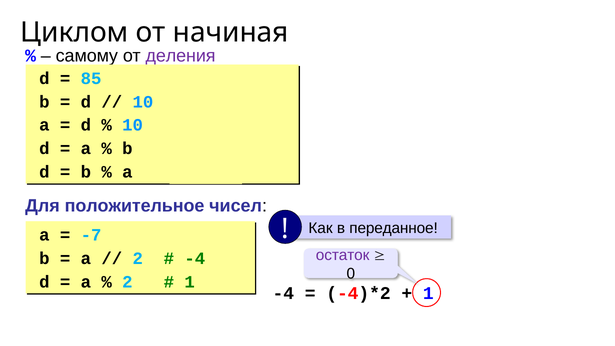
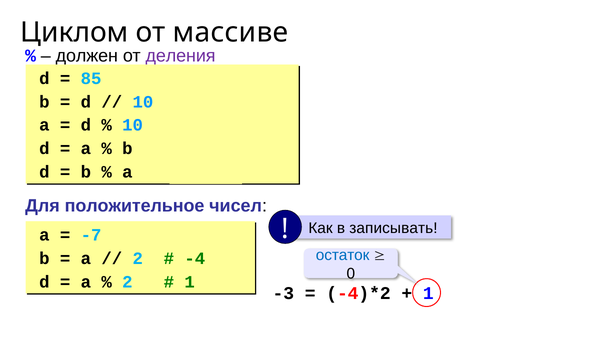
начиная: начиная -> массиве
самому: самому -> должен
переданное: переданное -> записывать
остаток colour: purple -> blue
-4 at (283, 293): -4 -> -3
